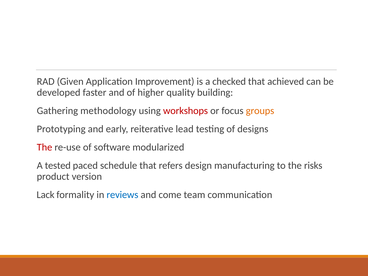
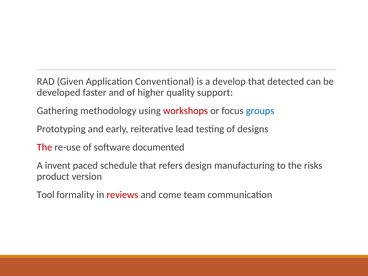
Improvement: Improvement -> Conventional
checked: checked -> develop
achieved: achieved -> detected
building: building -> support
groups colour: orange -> blue
modularized: modularized -> documented
tested: tested -> invent
Lack: Lack -> Tool
reviews colour: blue -> red
